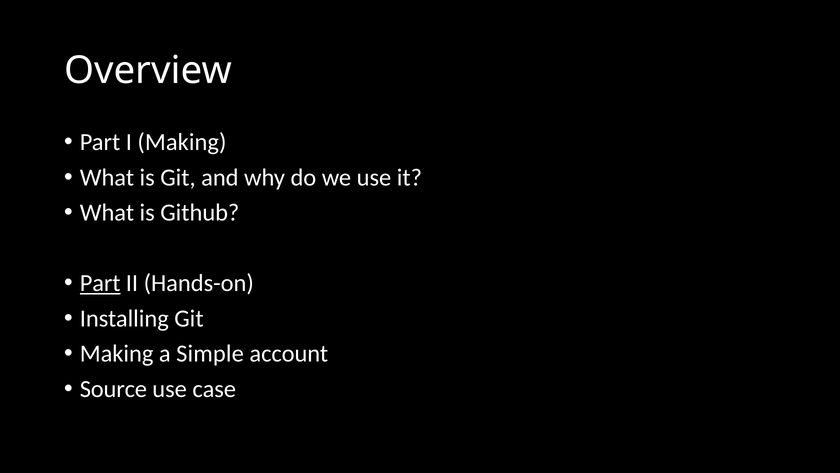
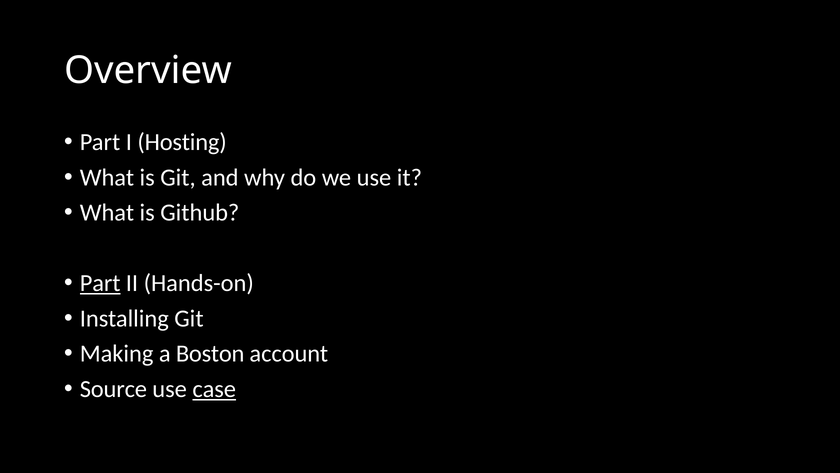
I Making: Making -> Hosting
Simple: Simple -> Boston
case underline: none -> present
